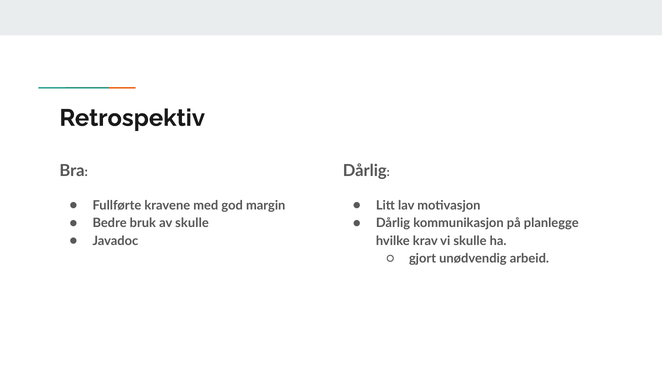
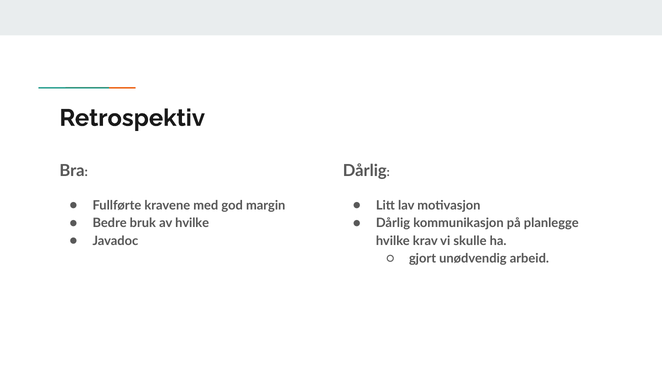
av skulle: skulle -> hvilke
